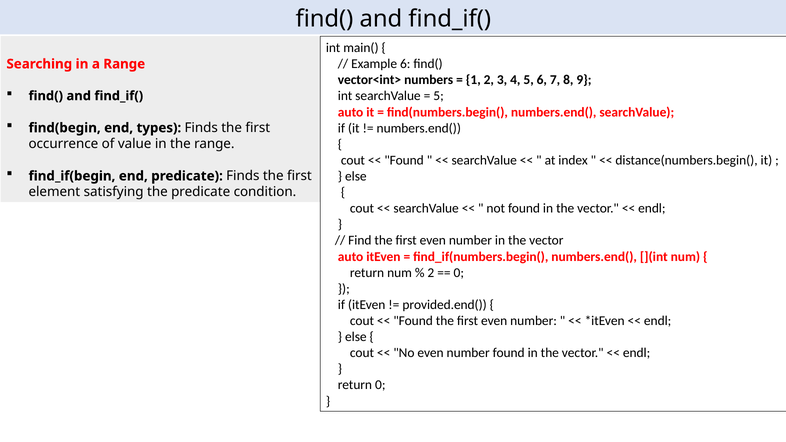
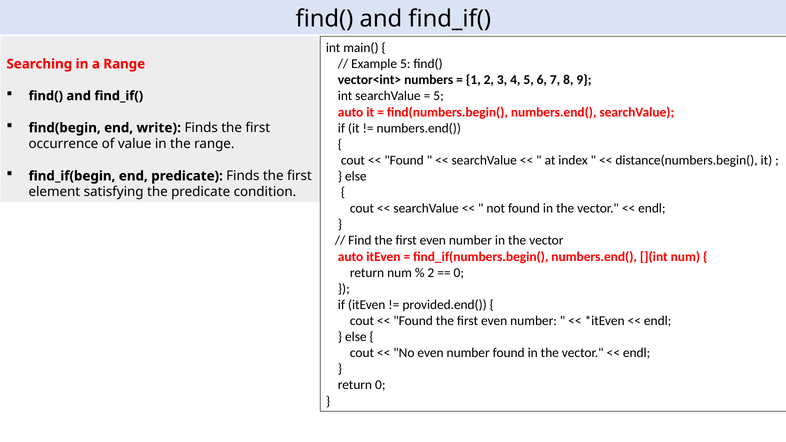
Example 6: 6 -> 5
types: types -> write
